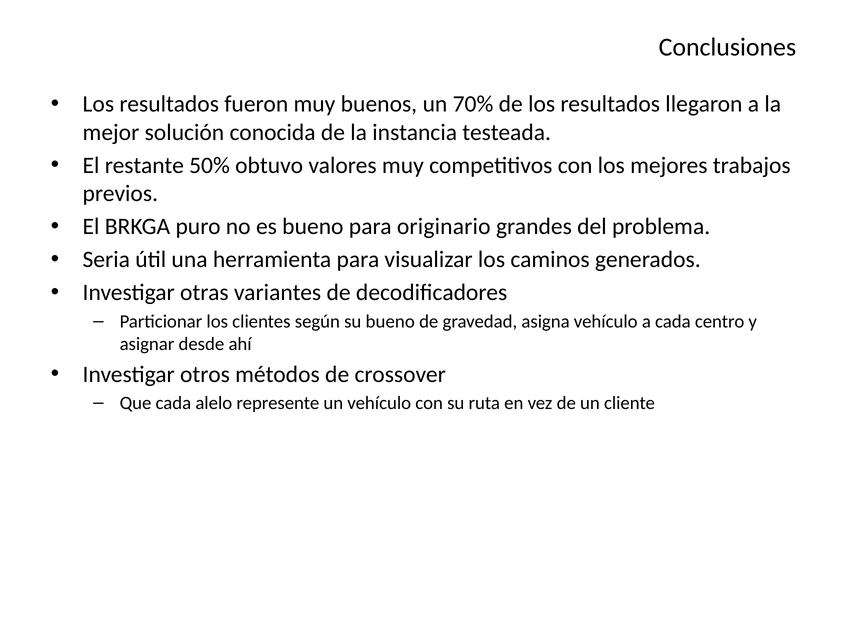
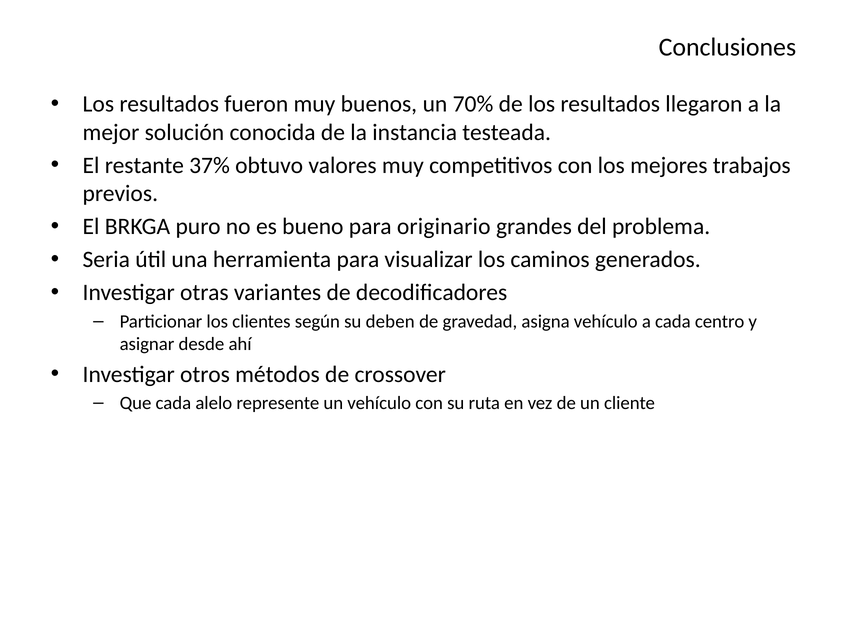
50%: 50% -> 37%
su bueno: bueno -> deben
